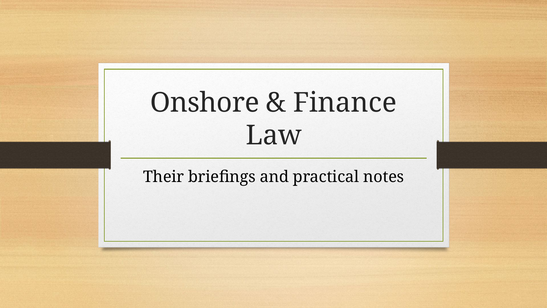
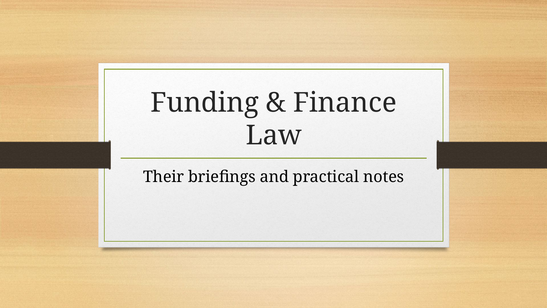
Onshore: Onshore -> Funding
